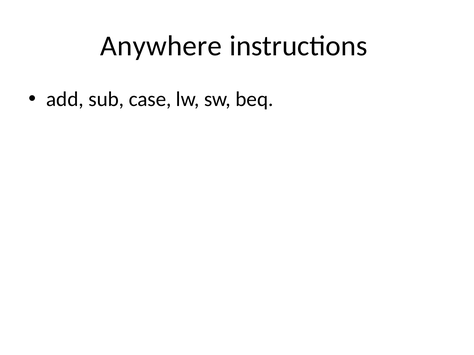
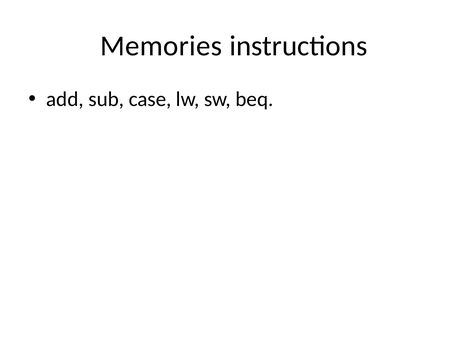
Anywhere: Anywhere -> Memories
